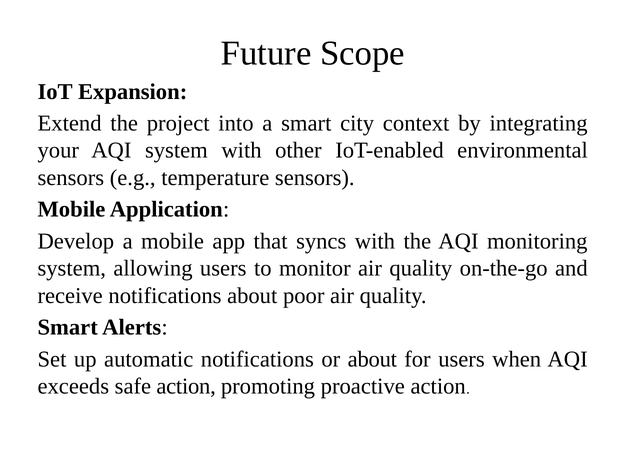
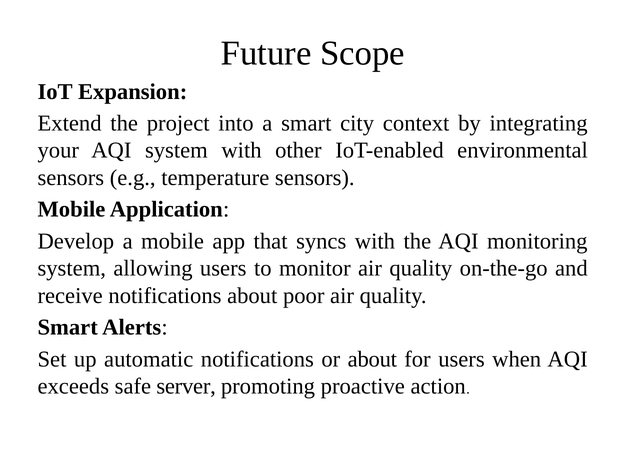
safe action: action -> server
